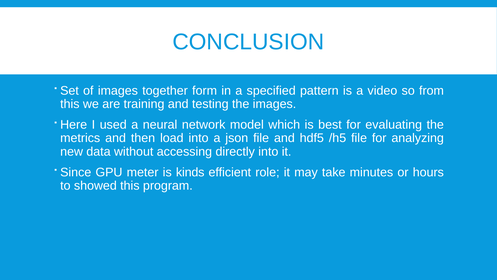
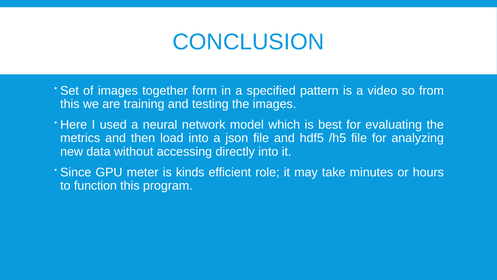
showed: showed -> function
